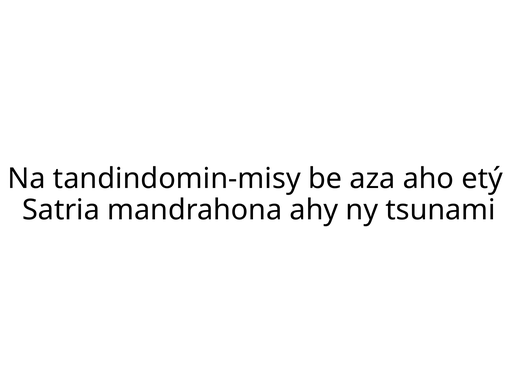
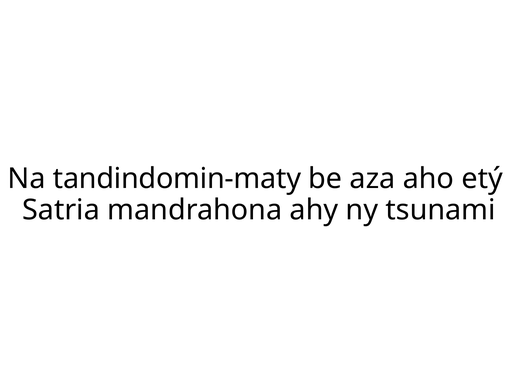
tandindomin-misy: tandindomin-misy -> tandindomin-maty
